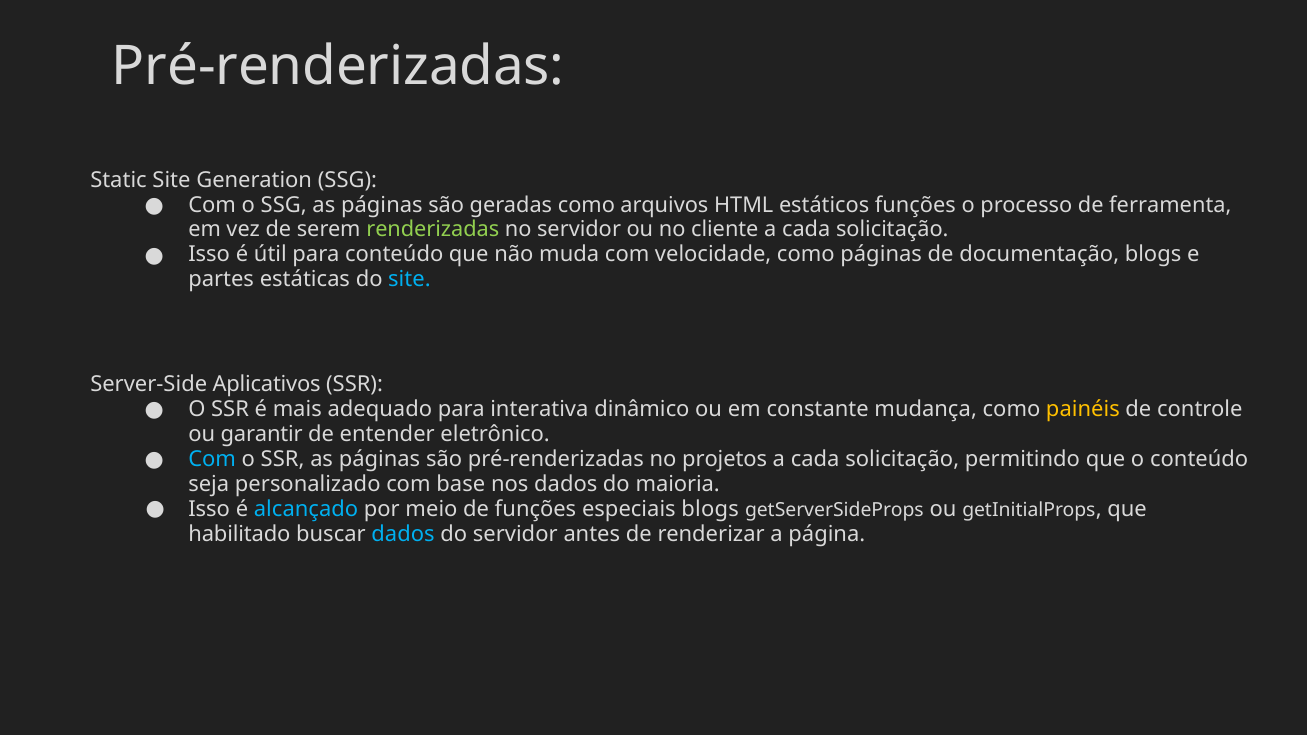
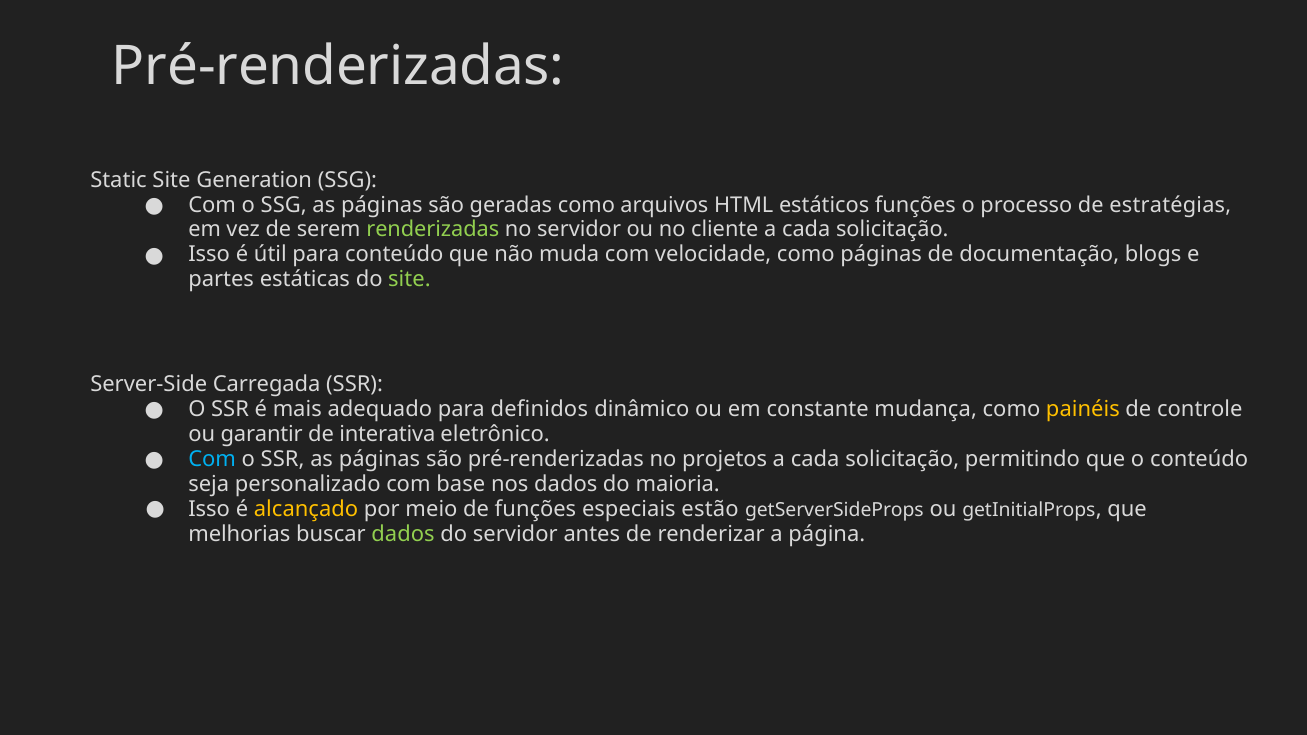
ferramenta: ferramenta -> estratégias
site at (409, 280) colour: light blue -> light green
Aplicativos: Aplicativos -> Carregada
interativa: interativa -> definidos
entender: entender -> interativa
alcançado colour: light blue -> yellow
especiais blogs: blogs -> estão
habilitado: habilitado -> melhorias
dados at (403, 534) colour: light blue -> light green
